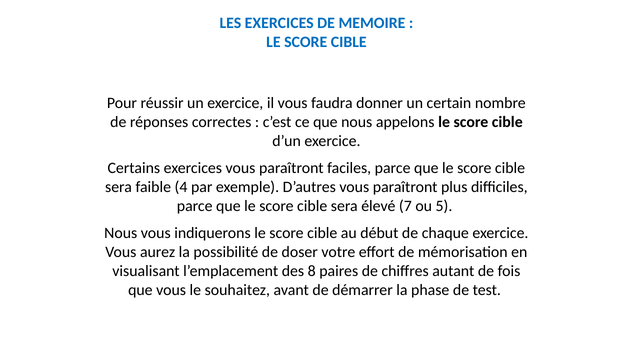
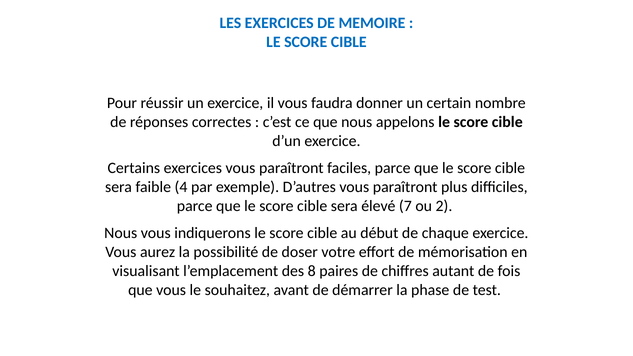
5: 5 -> 2
